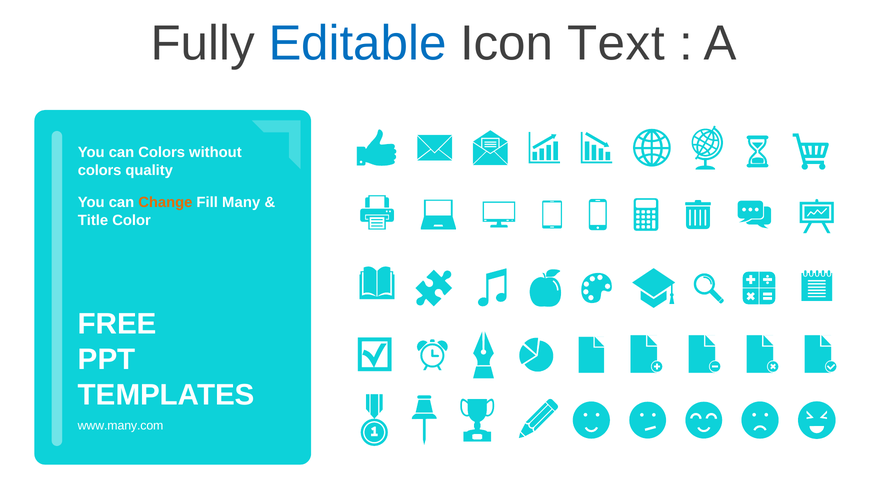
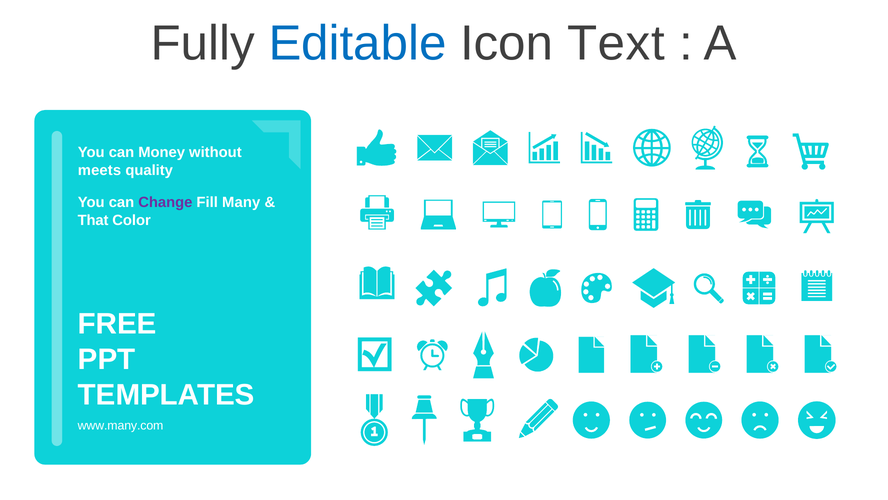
can Colors: Colors -> Money
colors at (100, 170): colors -> meets
Change colour: orange -> purple
Title: Title -> That
